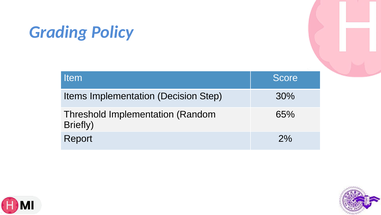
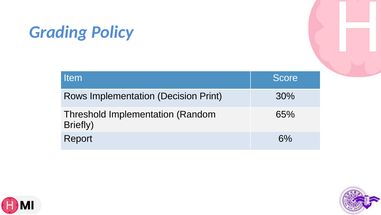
Items: Items -> Rows
Step: Step -> Print
2%: 2% -> 6%
